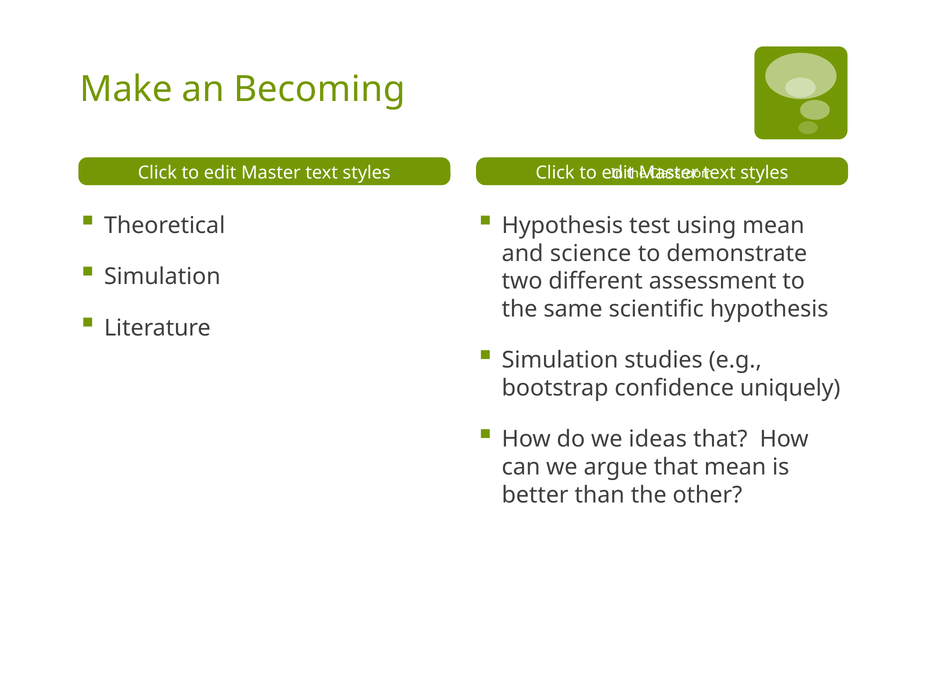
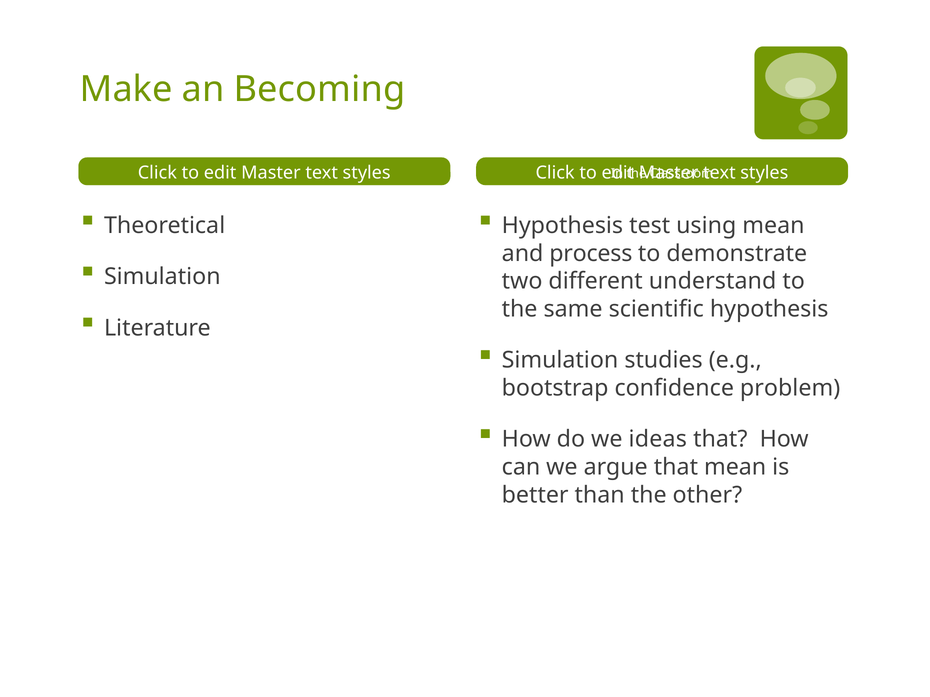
science: science -> process
assessment: assessment -> understand
uniquely: uniquely -> problem
